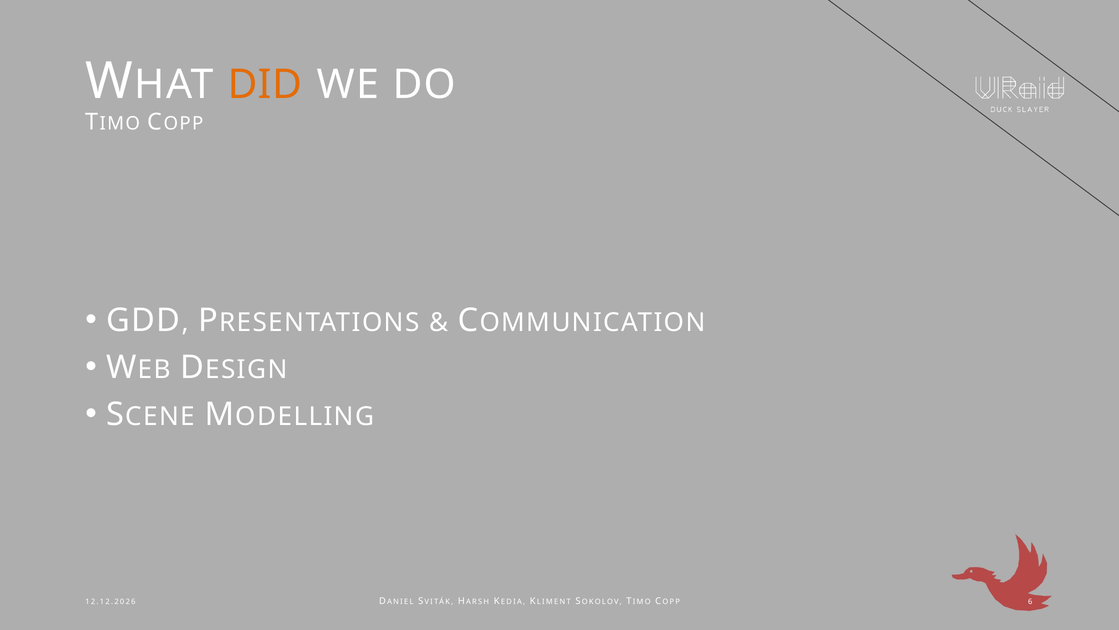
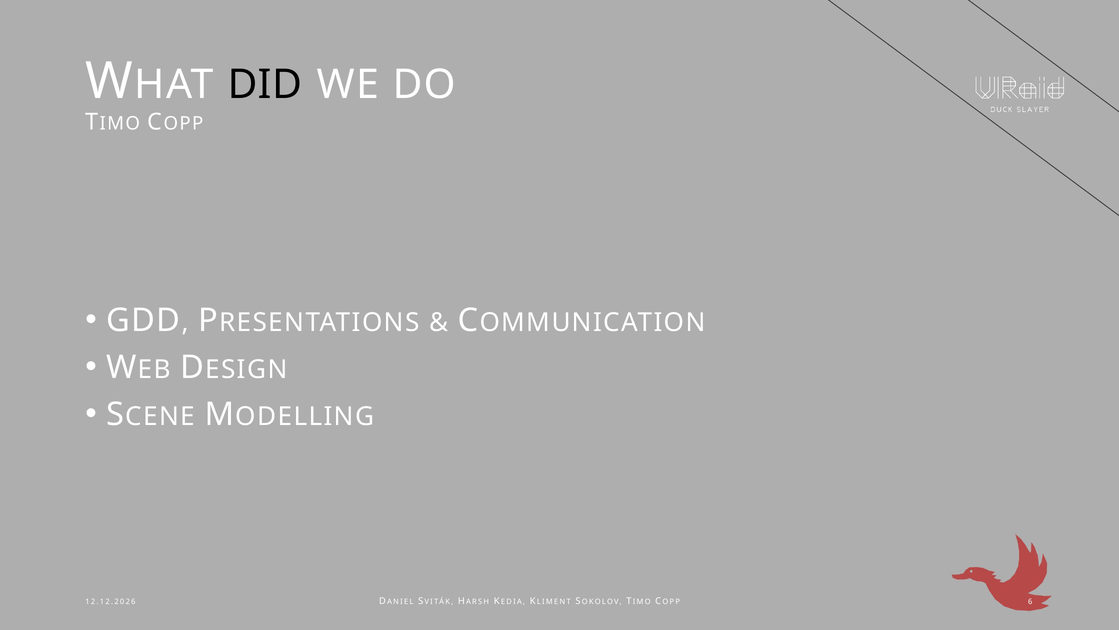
DID colour: orange -> black
